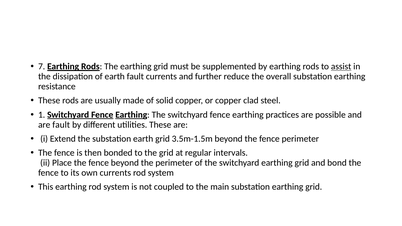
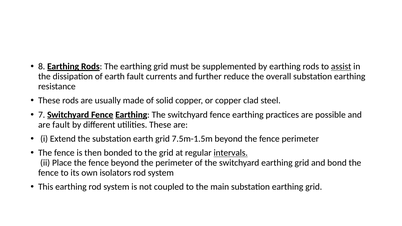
7: 7 -> 8
1: 1 -> 7
3.5m-1.5m: 3.5m-1.5m -> 7.5m-1.5m
intervals underline: none -> present
own currents: currents -> isolators
